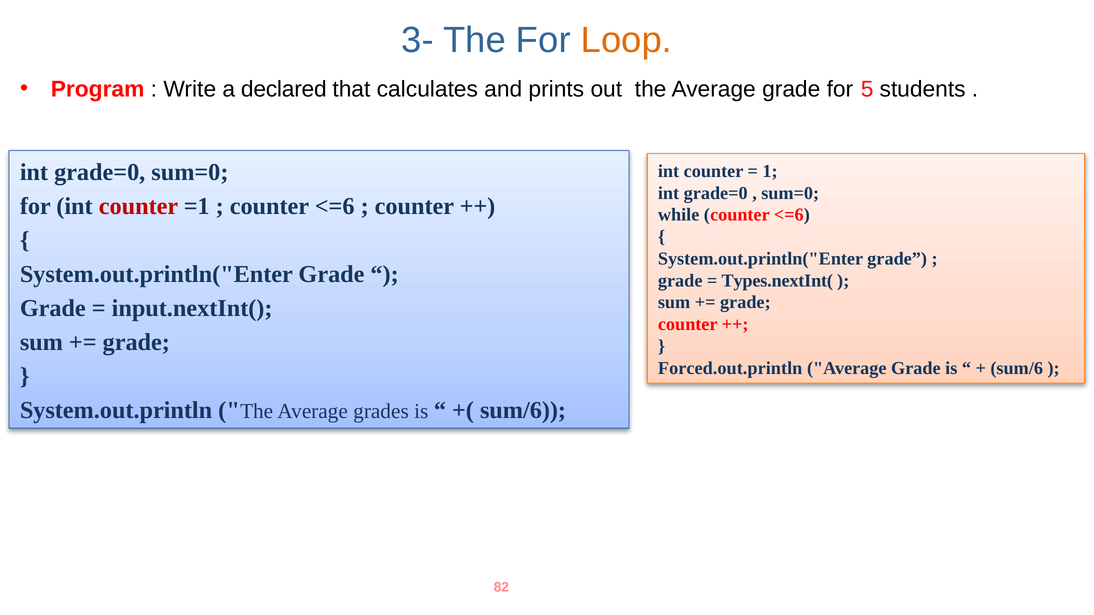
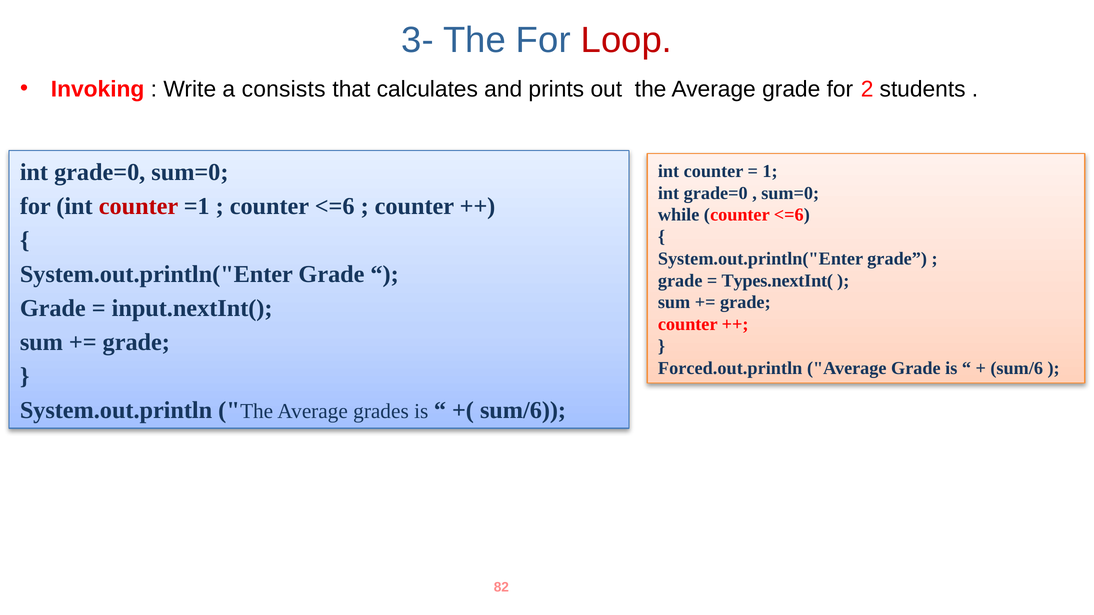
Loop colour: orange -> red
Program: Program -> Invoking
declared: declared -> consists
5: 5 -> 2
